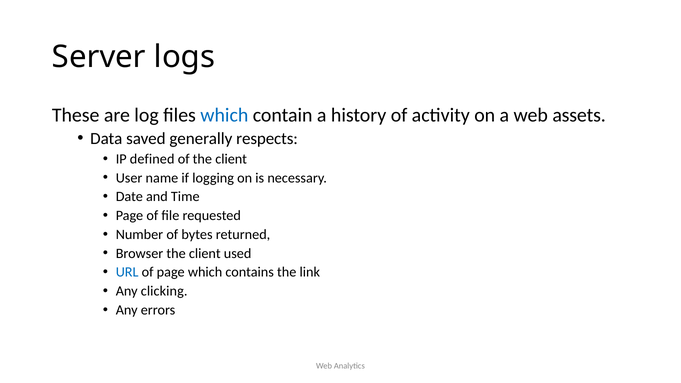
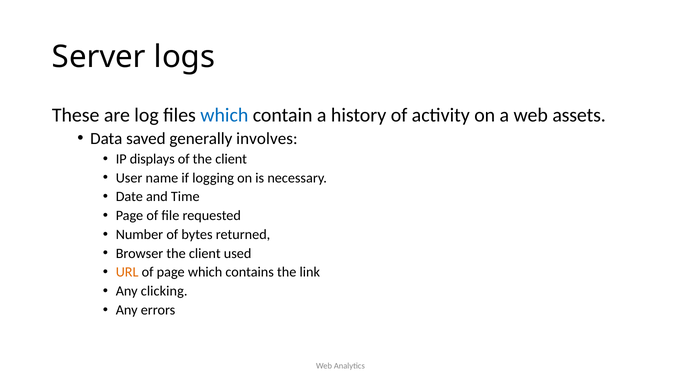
respects: respects -> involves
defined: defined -> displays
URL colour: blue -> orange
